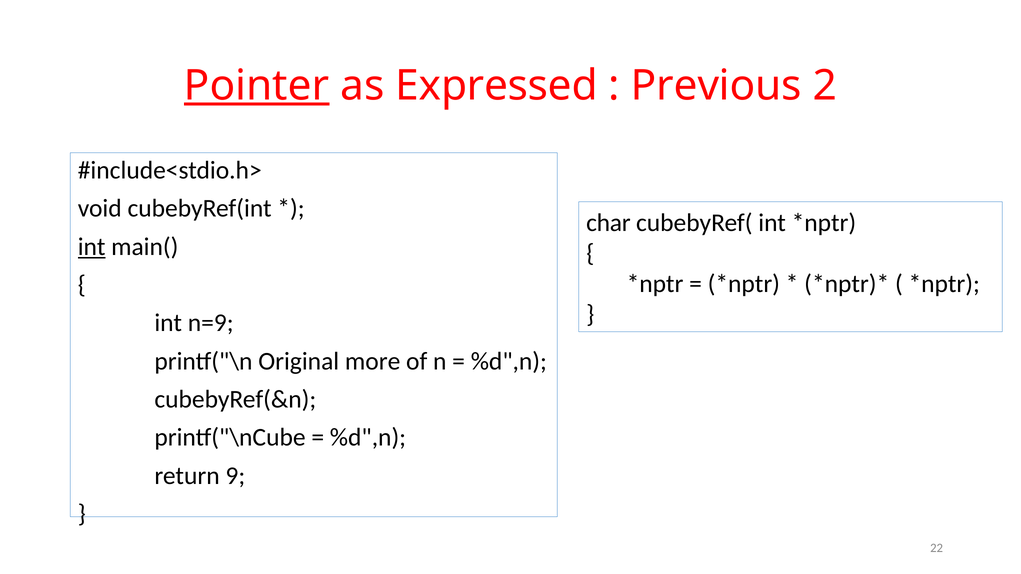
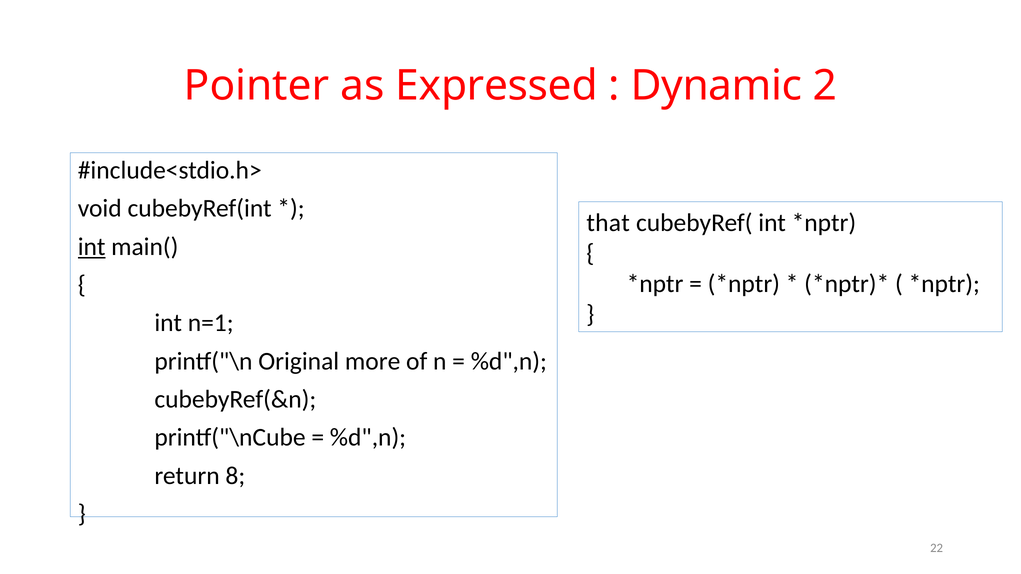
Pointer underline: present -> none
Previous: Previous -> Dynamic
char: char -> that
n=9: n=9 -> n=1
9: 9 -> 8
